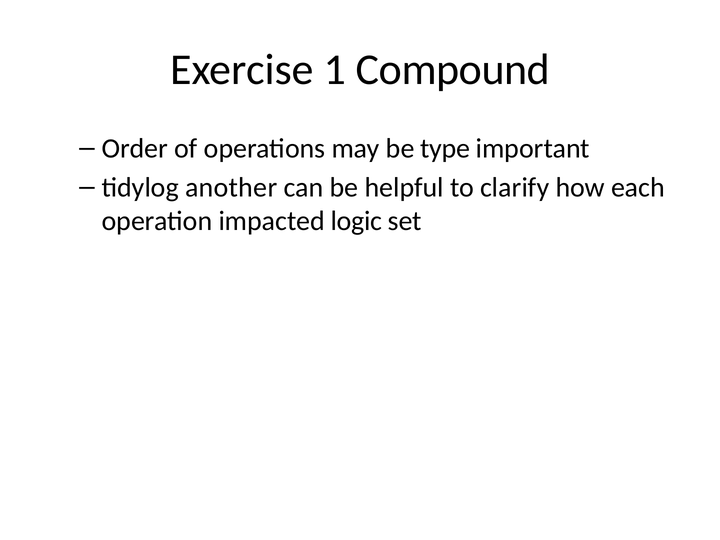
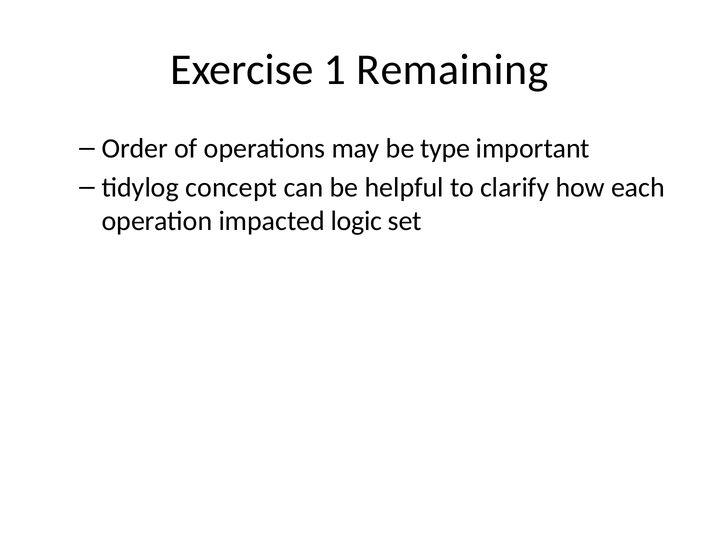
Compound: Compound -> Remaining
another: another -> concept
